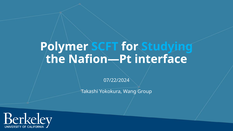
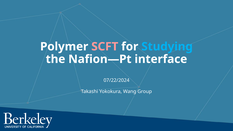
SCFT colour: light blue -> pink
